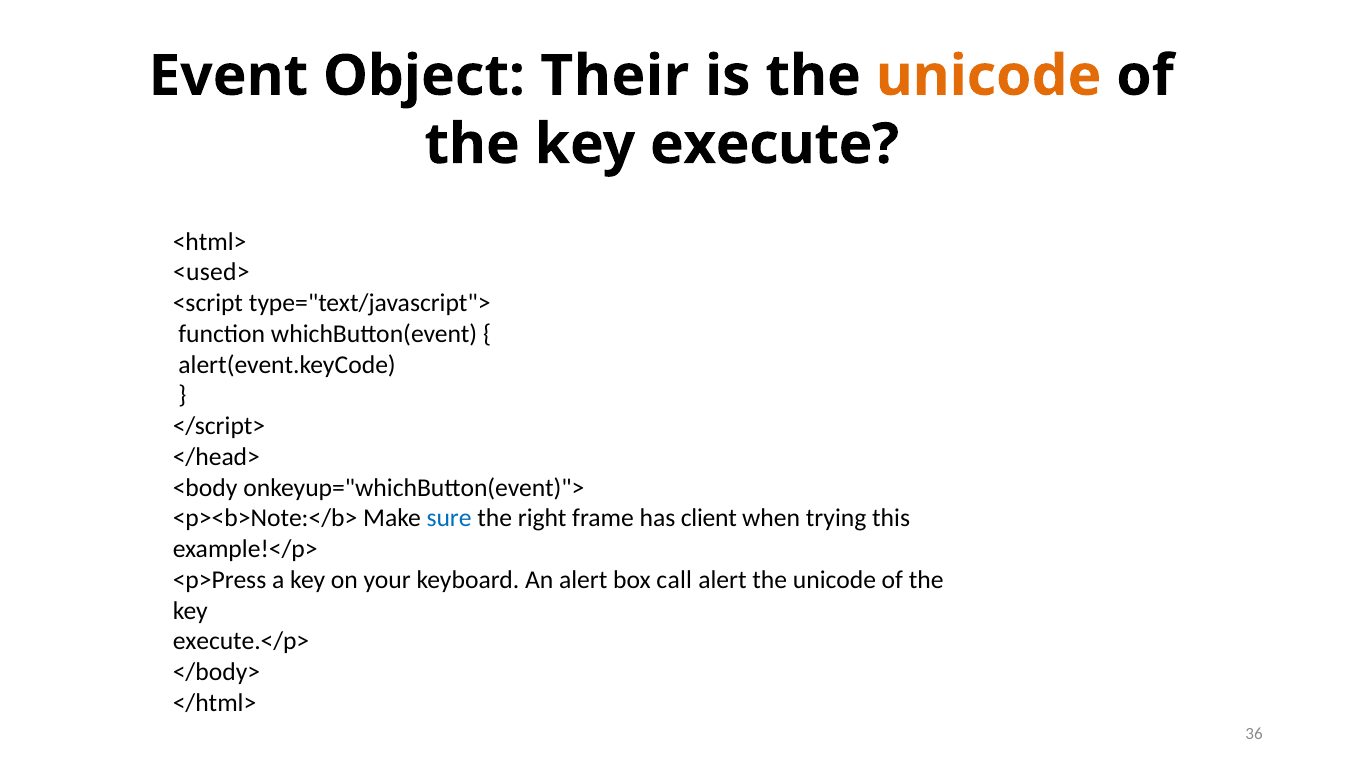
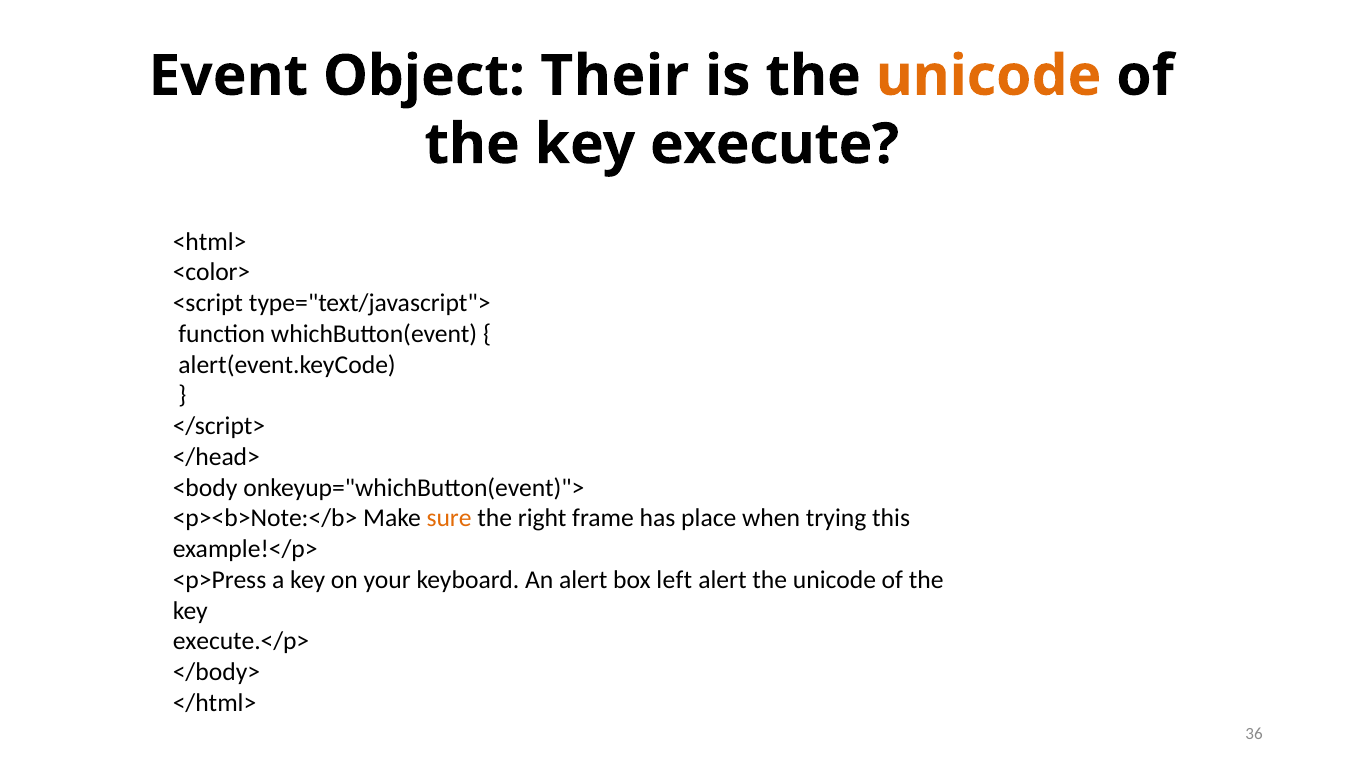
<used>: <used> -> <color>
sure colour: blue -> orange
client: client -> place
call: call -> left
